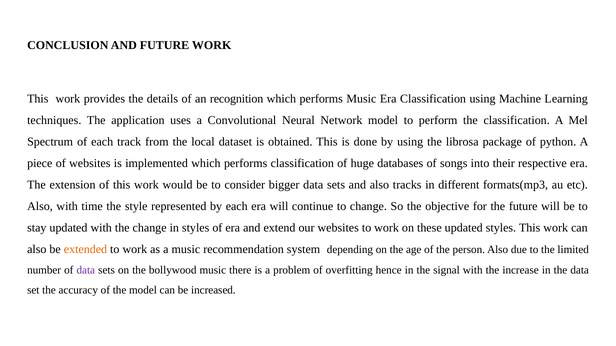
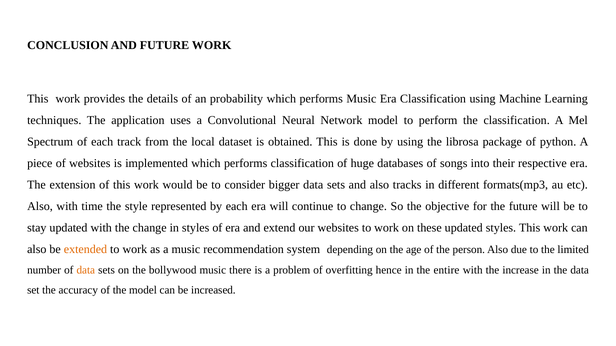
recognition: recognition -> probability
data at (86, 270) colour: purple -> orange
signal: signal -> entire
